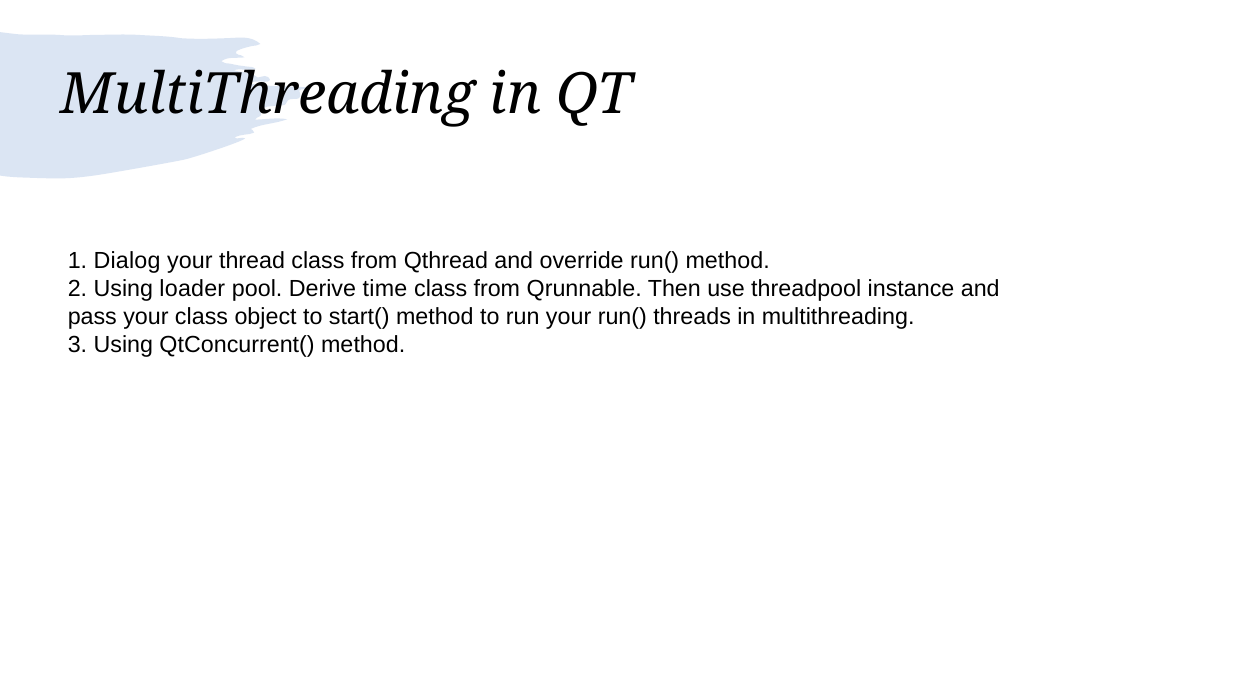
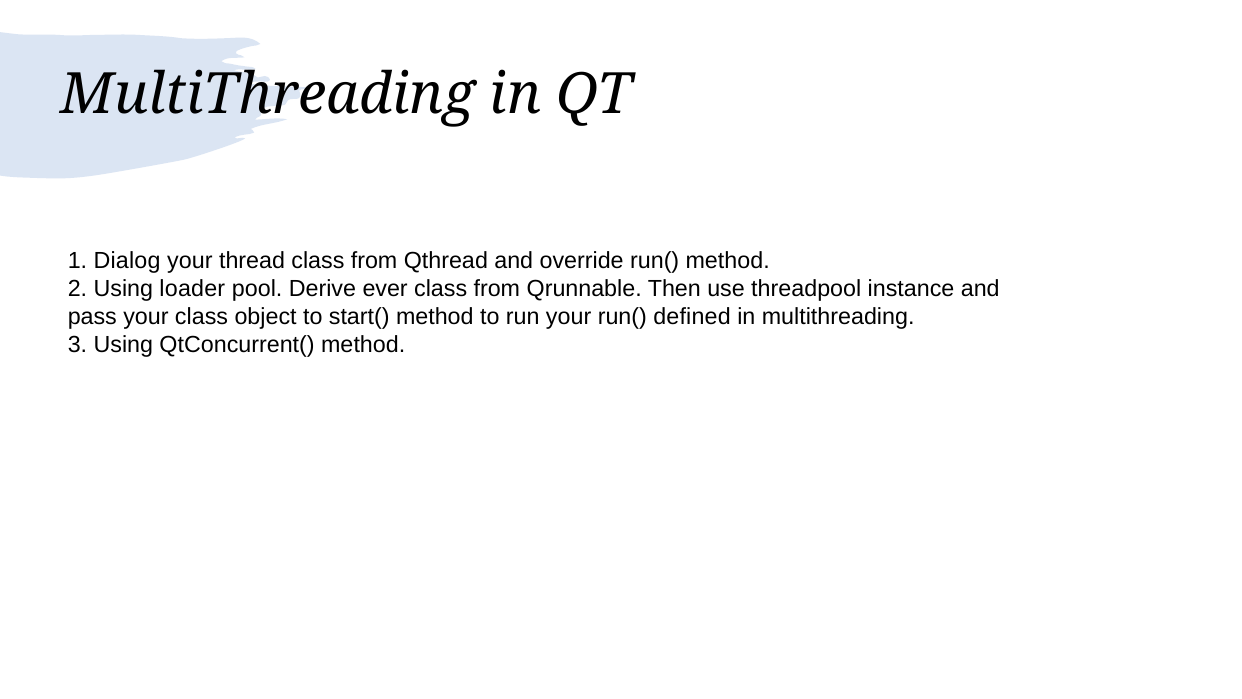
time: time -> ever
threads: threads -> defined
